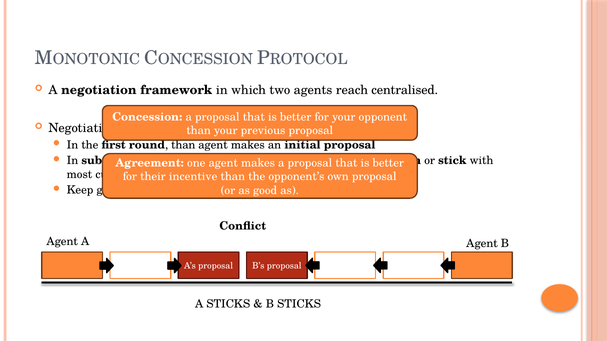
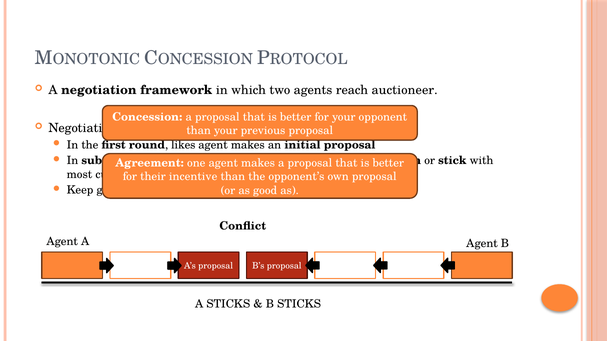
centralised: centralised -> auctioneer
round than: than -> likes
